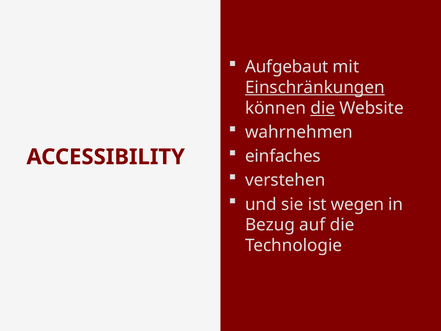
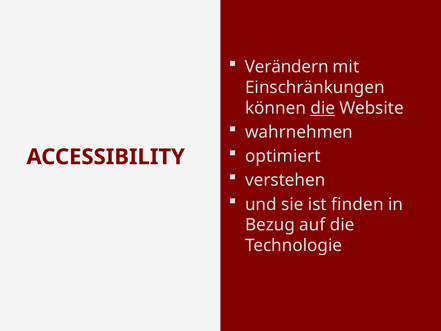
Aufgebaut: Aufgebaut -> Verändern
Einschränkungen underline: present -> none
einfaches: einfaches -> optimiert
wegen: wegen -> finden
